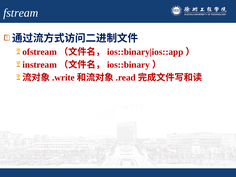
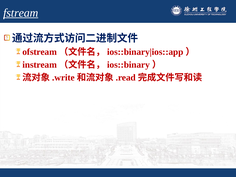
fstream underline: none -> present
